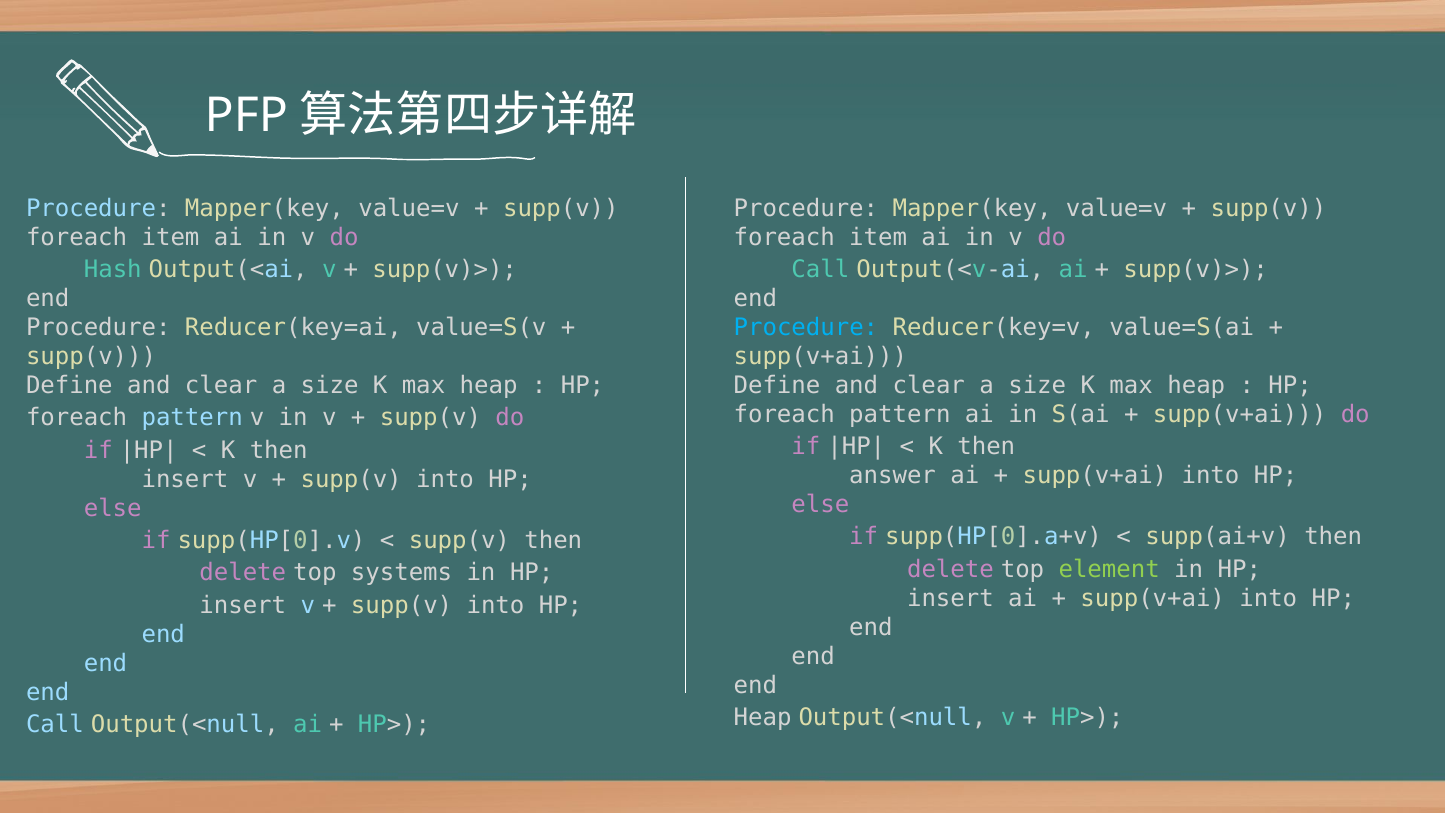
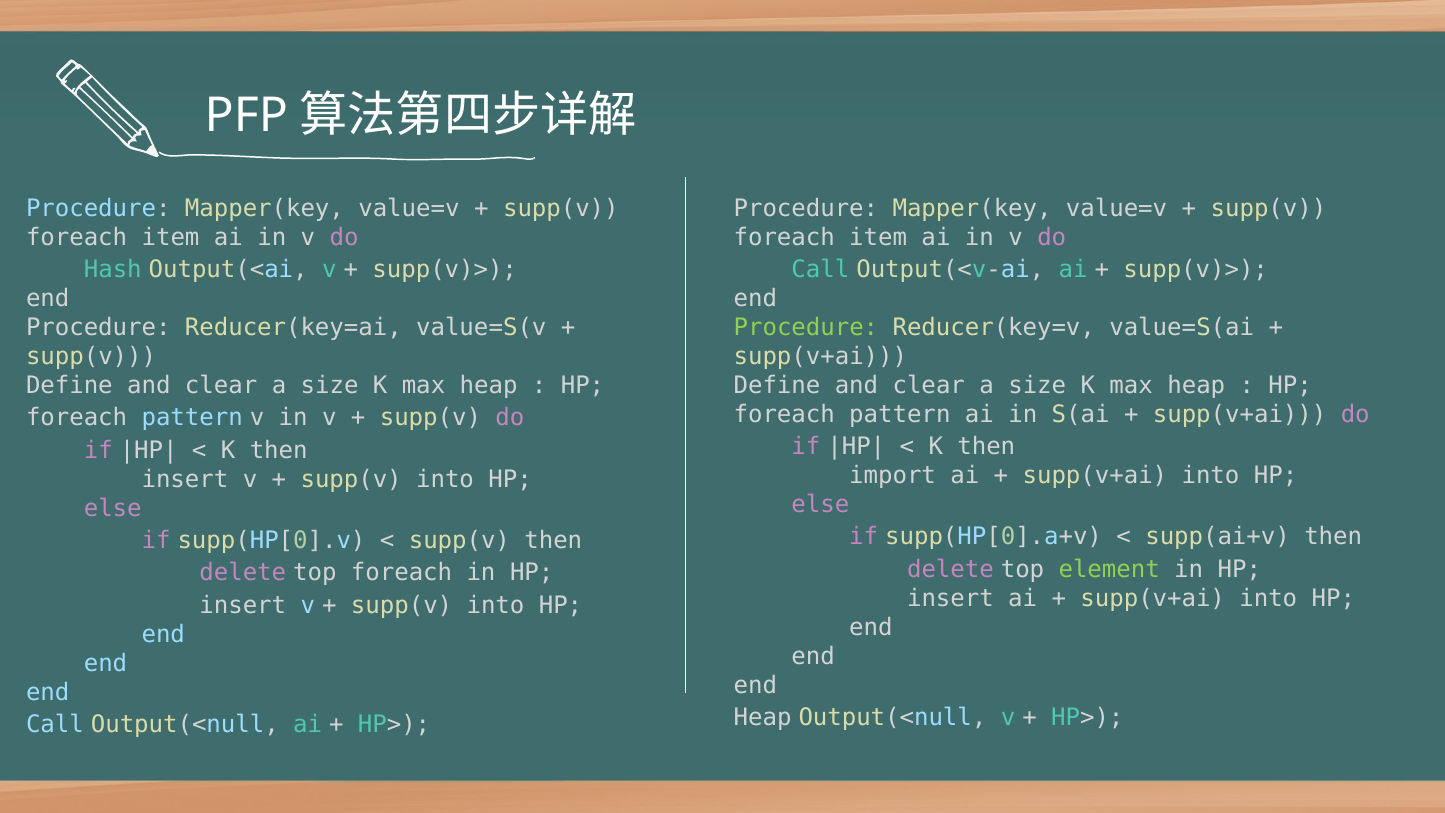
Procedure at (806, 328) colour: light blue -> light green
answer: answer -> import
top systems: systems -> foreach
